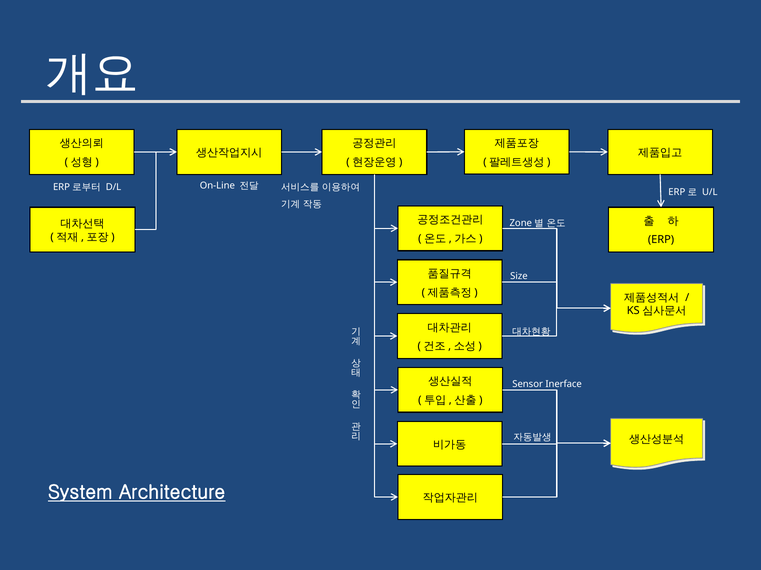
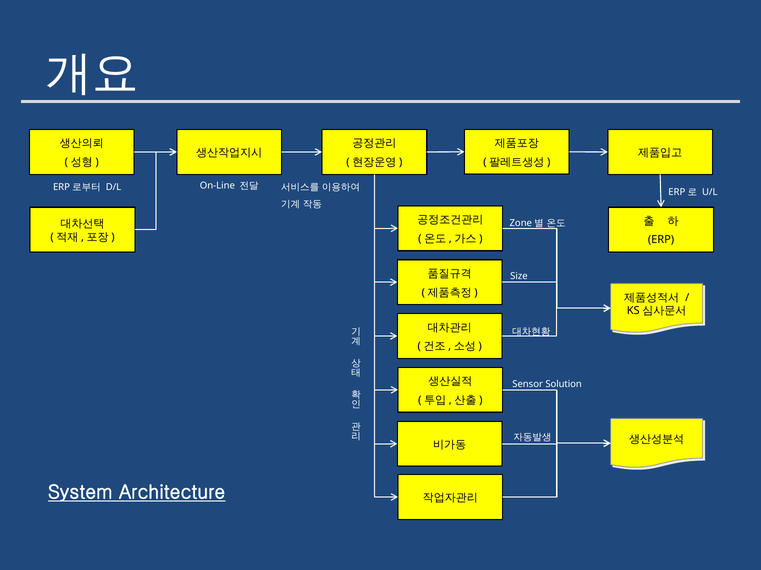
Inerface: Inerface -> Solution
